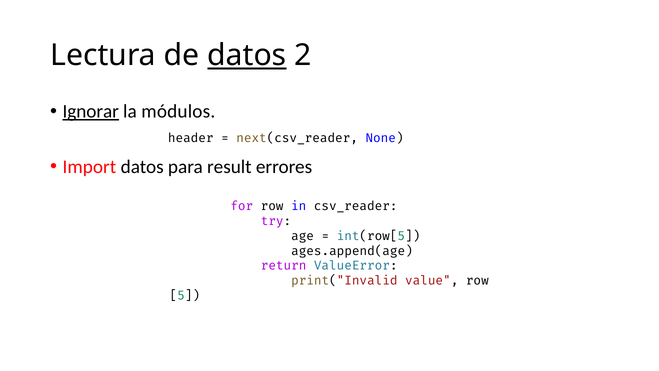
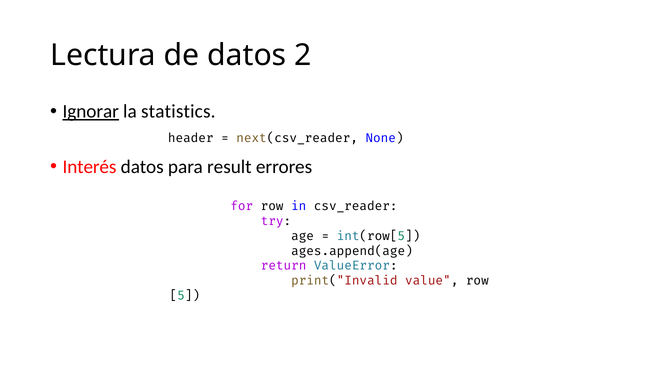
datos at (247, 55) underline: present -> none
módulos: módulos -> statistics
Import: Import -> Interés
